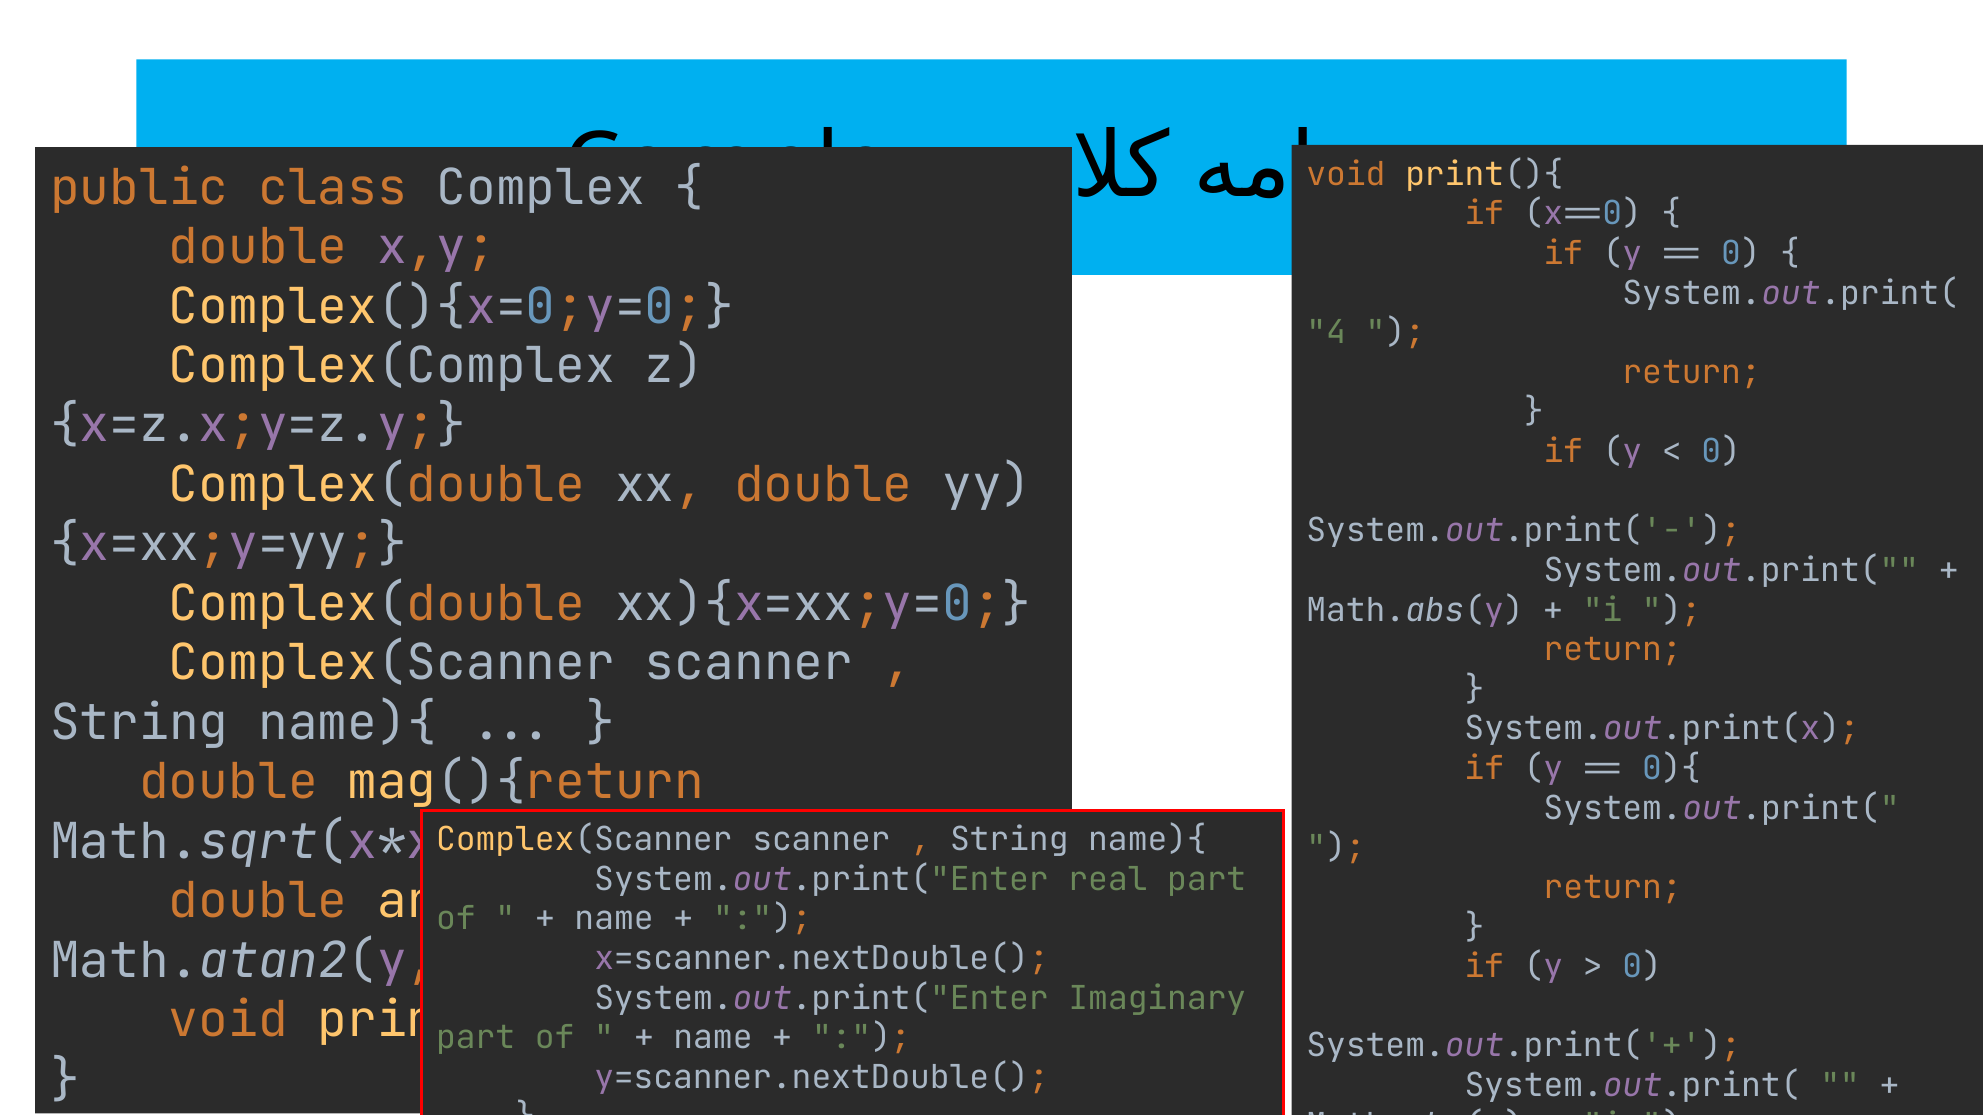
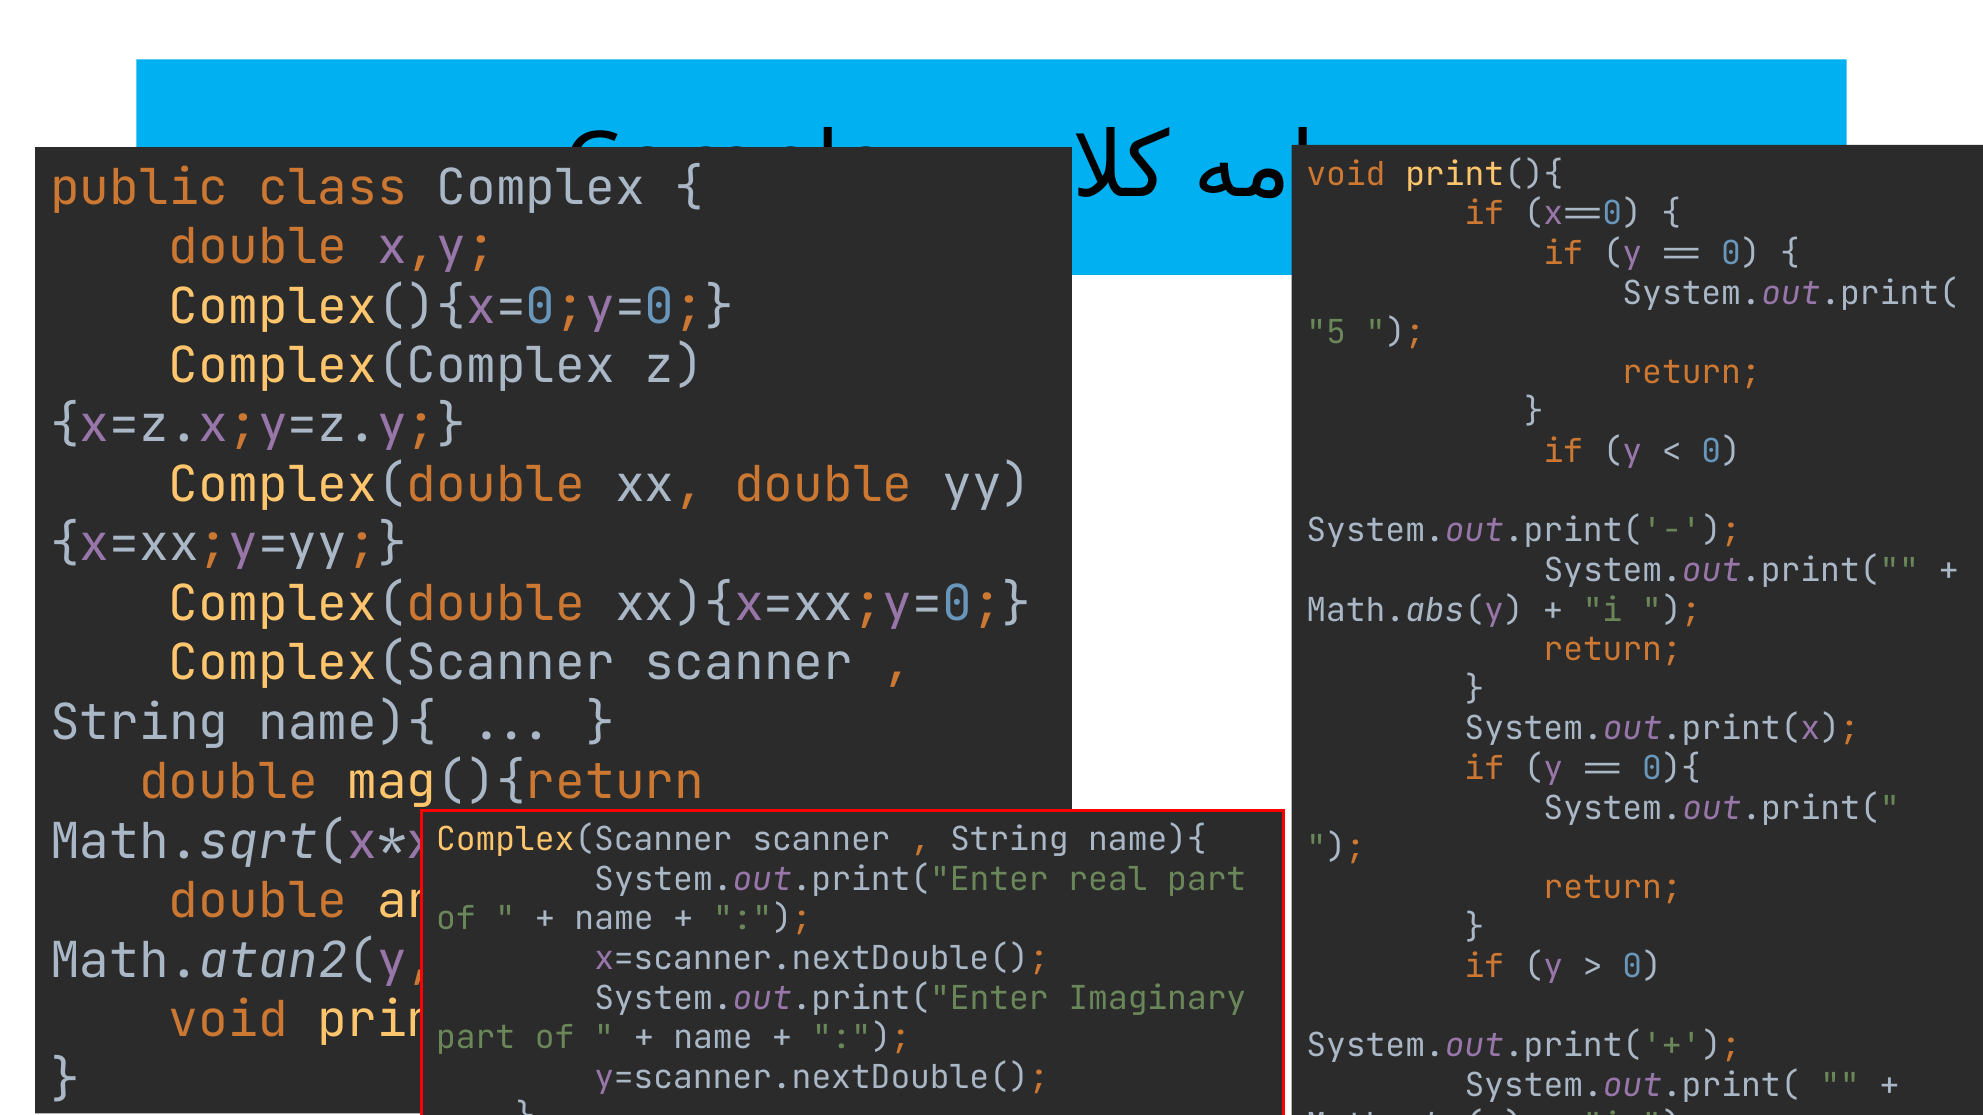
4: 4 -> 5
